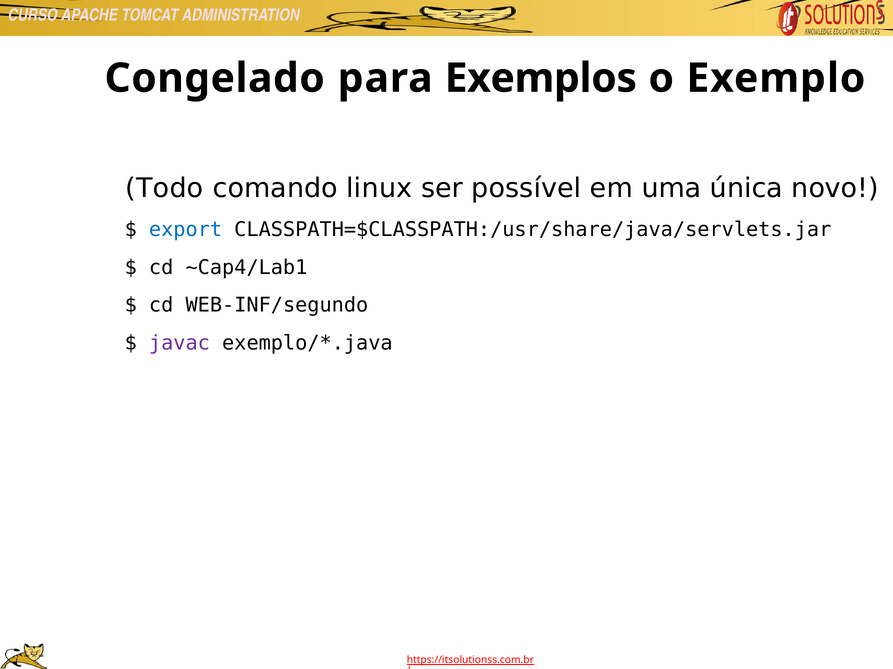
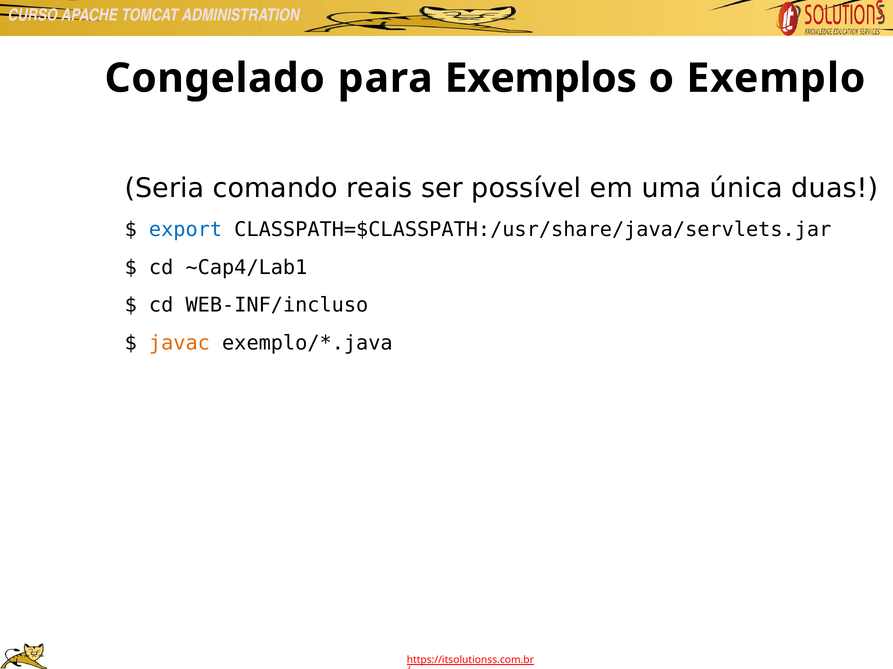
Todo: Todo -> Seria
linux: linux -> reais
novo: novo -> duas
WEB-INF/segundo: WEB-INF/segundo -> WEB-INF/incluso
javac colour: purple -> orange
